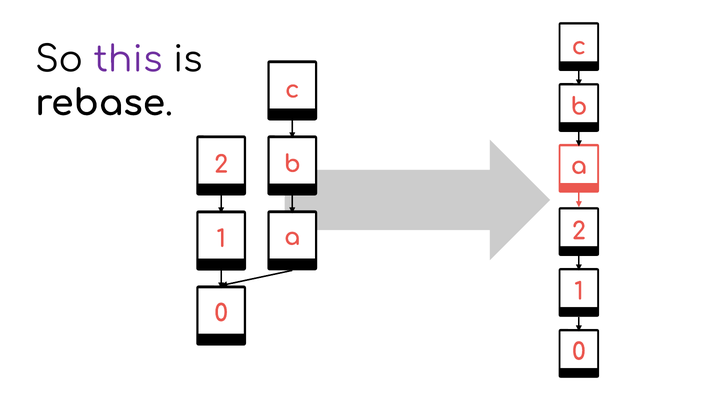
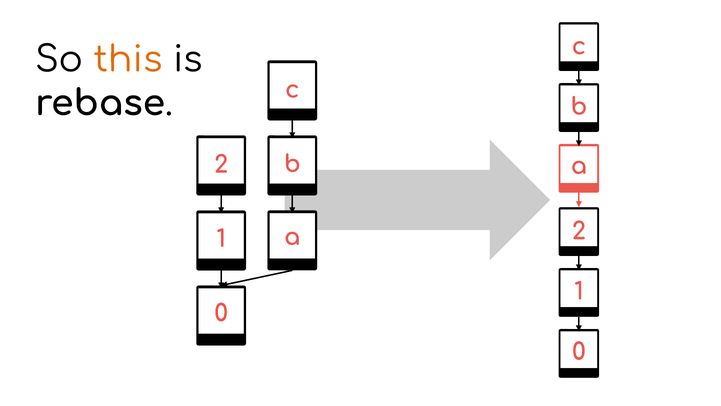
this colour: purple -> orange
